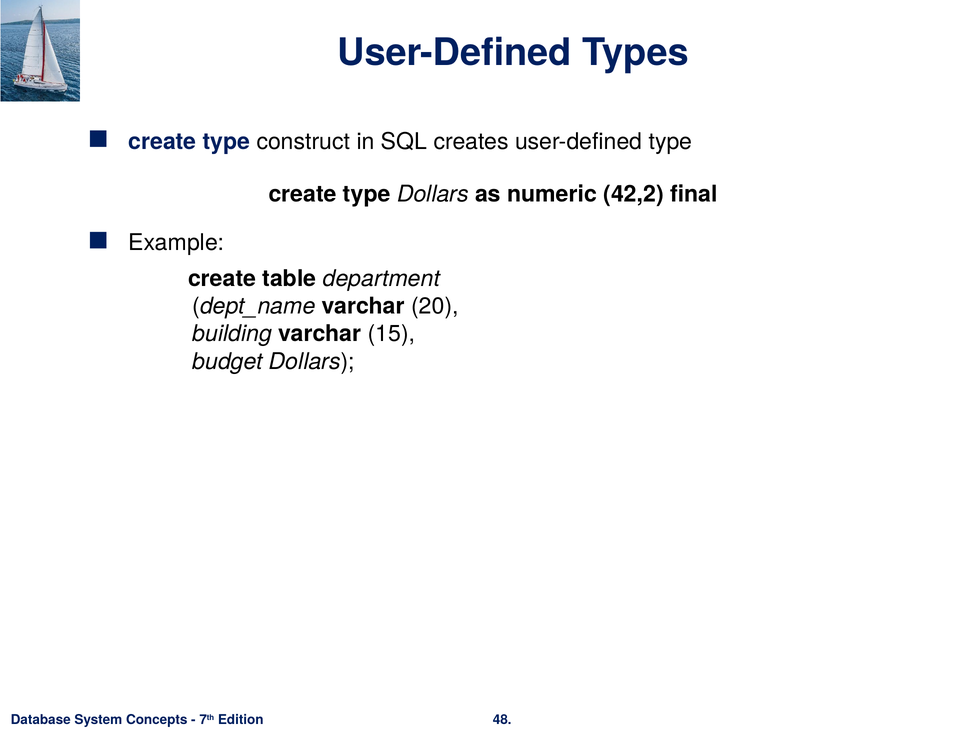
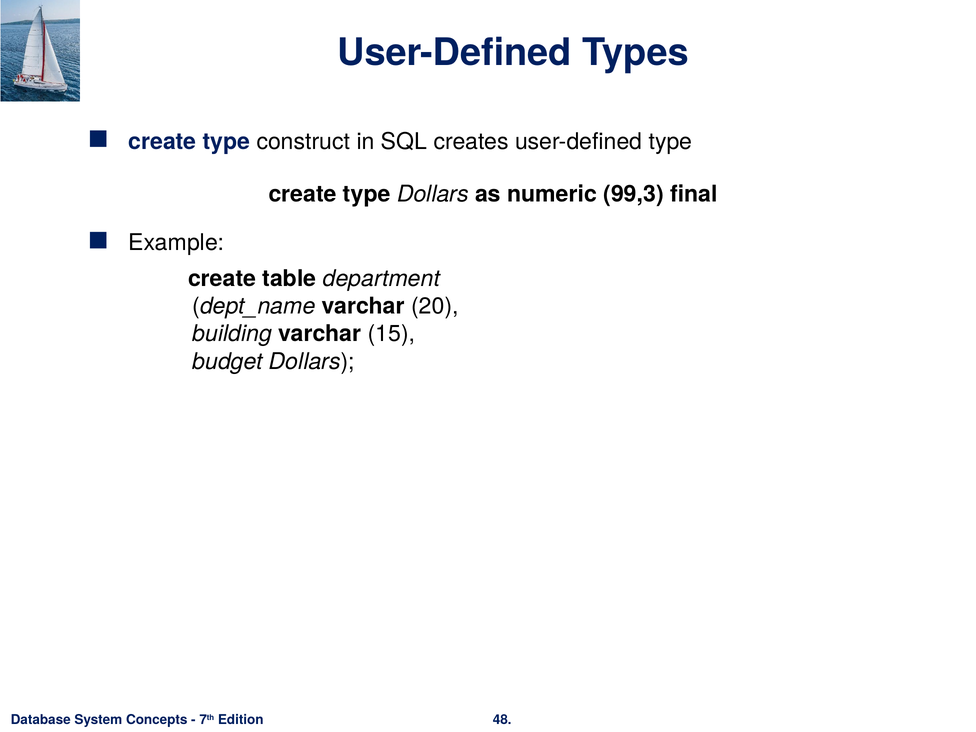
42,2: 42,2 -> 99,3
